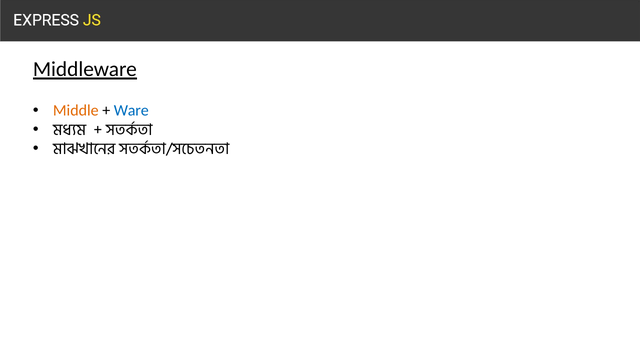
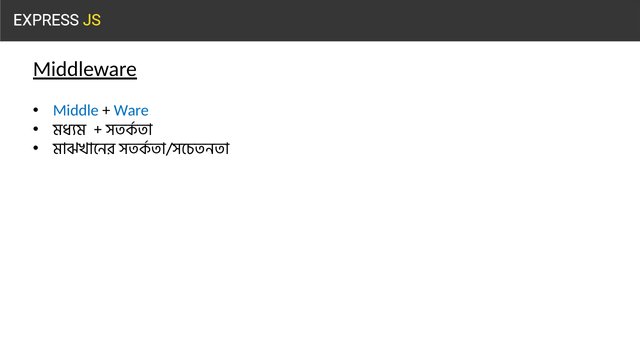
Middle colour: orange -> blue
